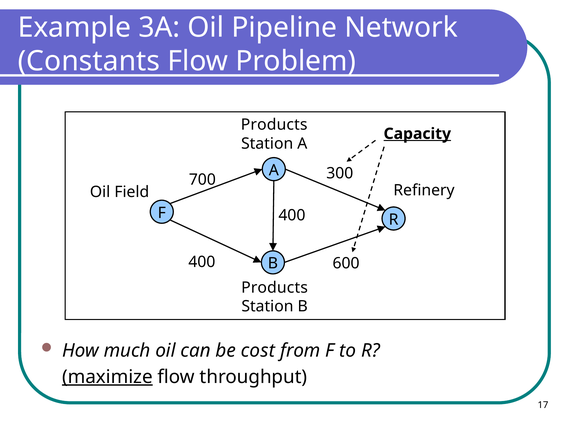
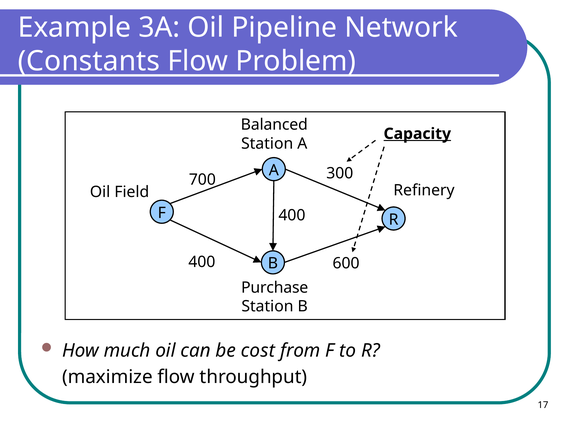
Products at (274, 125): Products -> Balanced
Products at (275, 287): Products -> Purchase
maximize underline: present -> none
